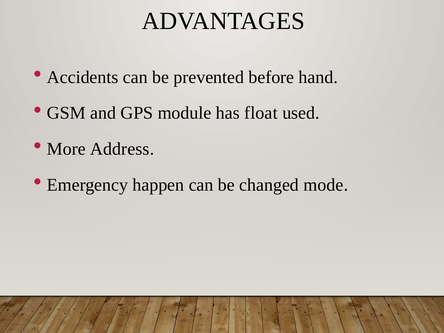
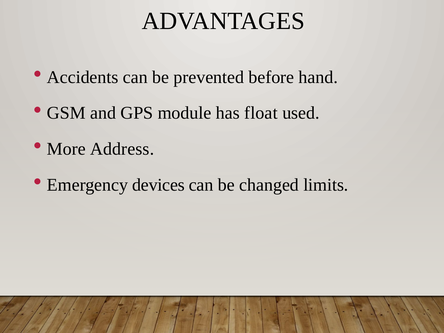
happen: happen -> devices
mode: mode -> limits
